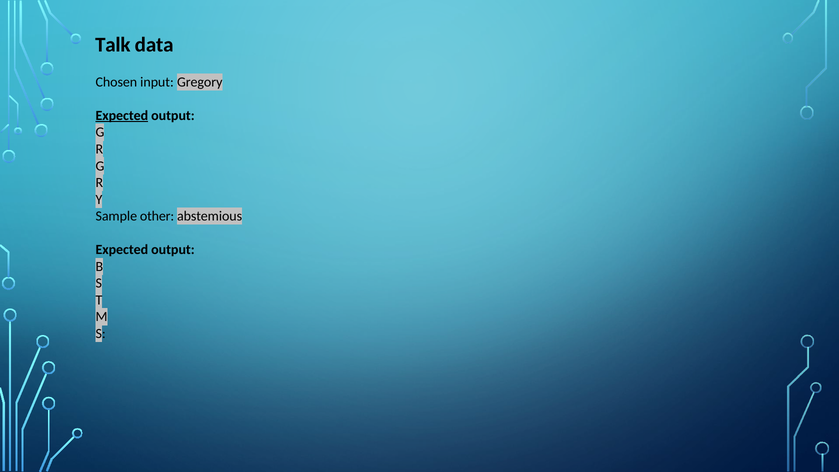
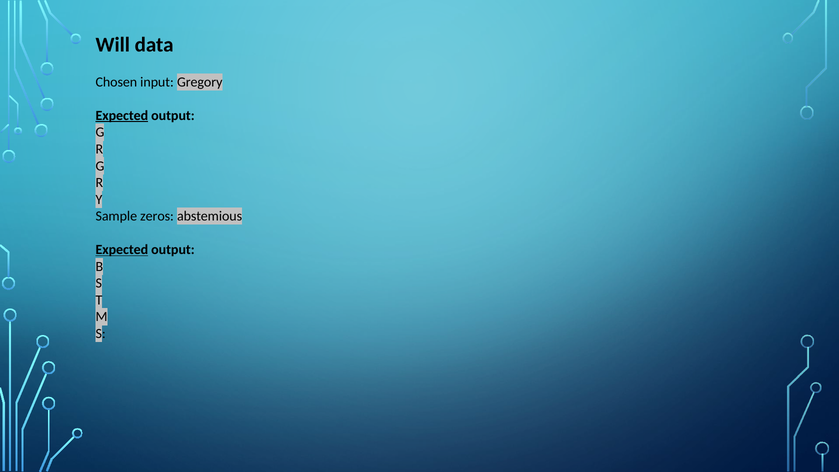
Talk: Talk -> Will
other: other -> zeros
Expected at (122, 250) underline: none -> present
